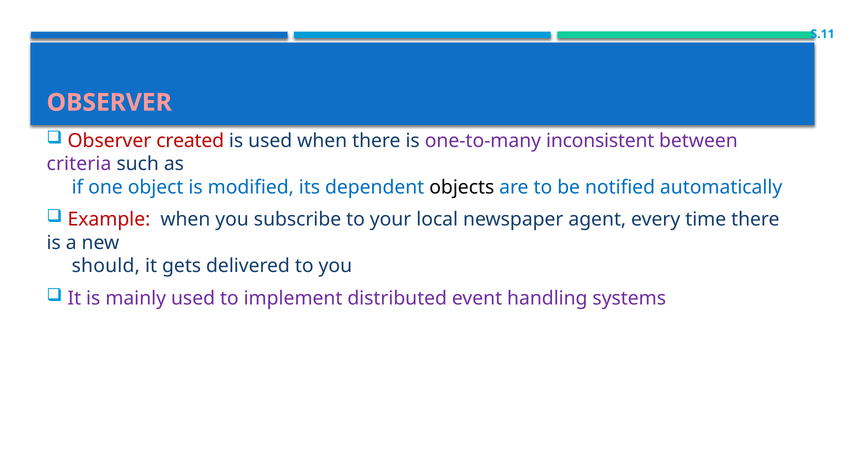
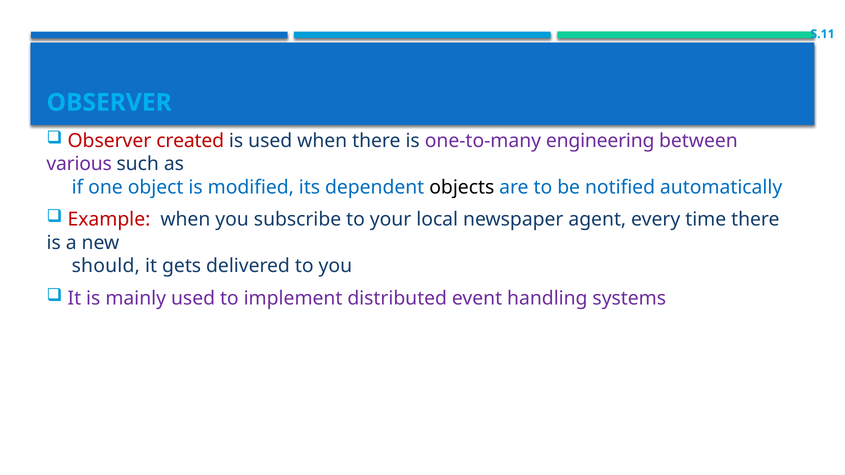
OBSERVER at (109, 103) colour: pink -> light blue
inconsistent: inconsistent -> engineering
criteria: criteria -> various
